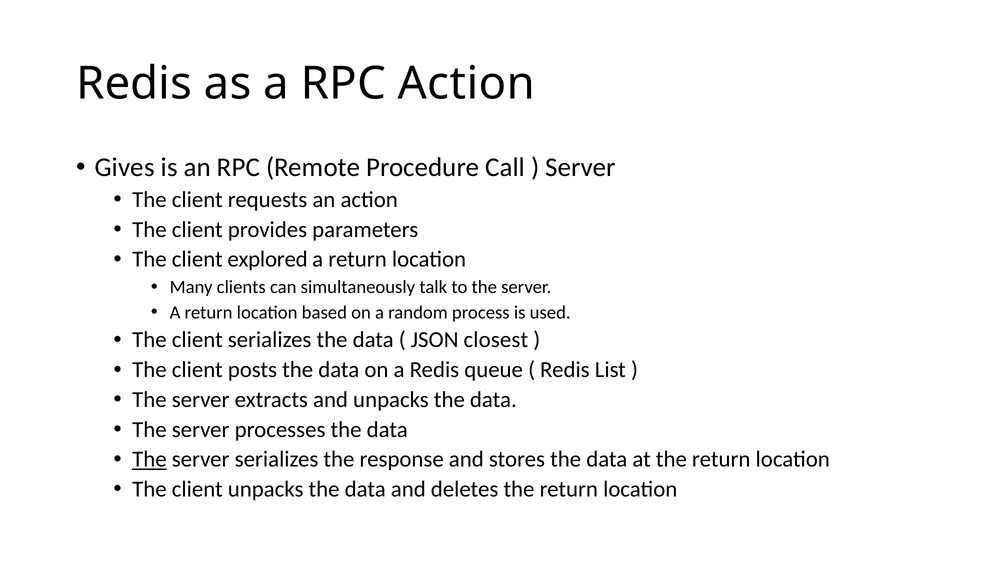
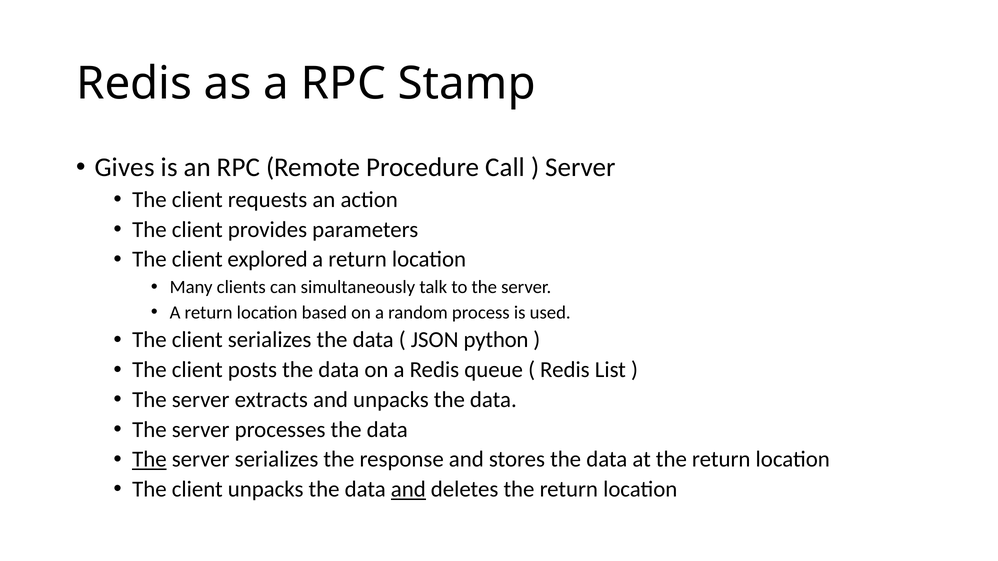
RPC Action: Action -> Stamp
closest: closest -> python
and at (408, 490) underline: none -> present
